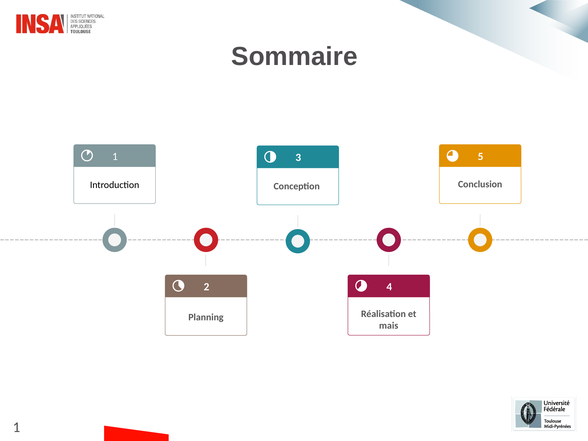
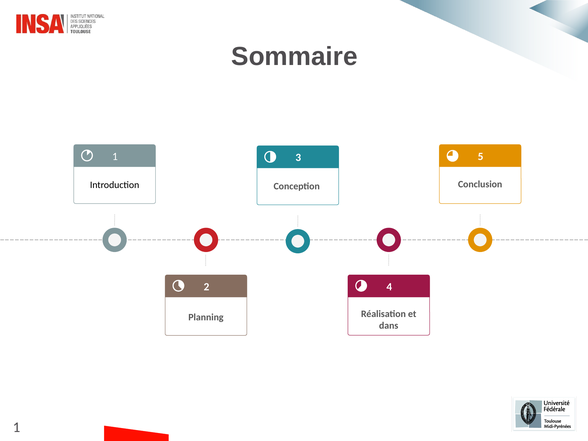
mais: mais -> dans
